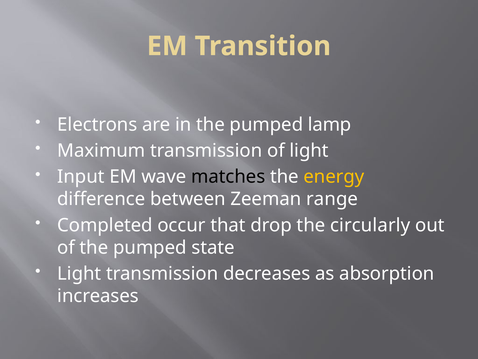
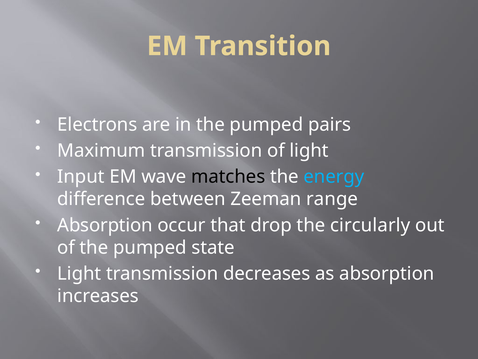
lamp: lamp -> pairs
energy colour: yellow -> light blue
Completed at (105, 225): Completed -> Absorption
